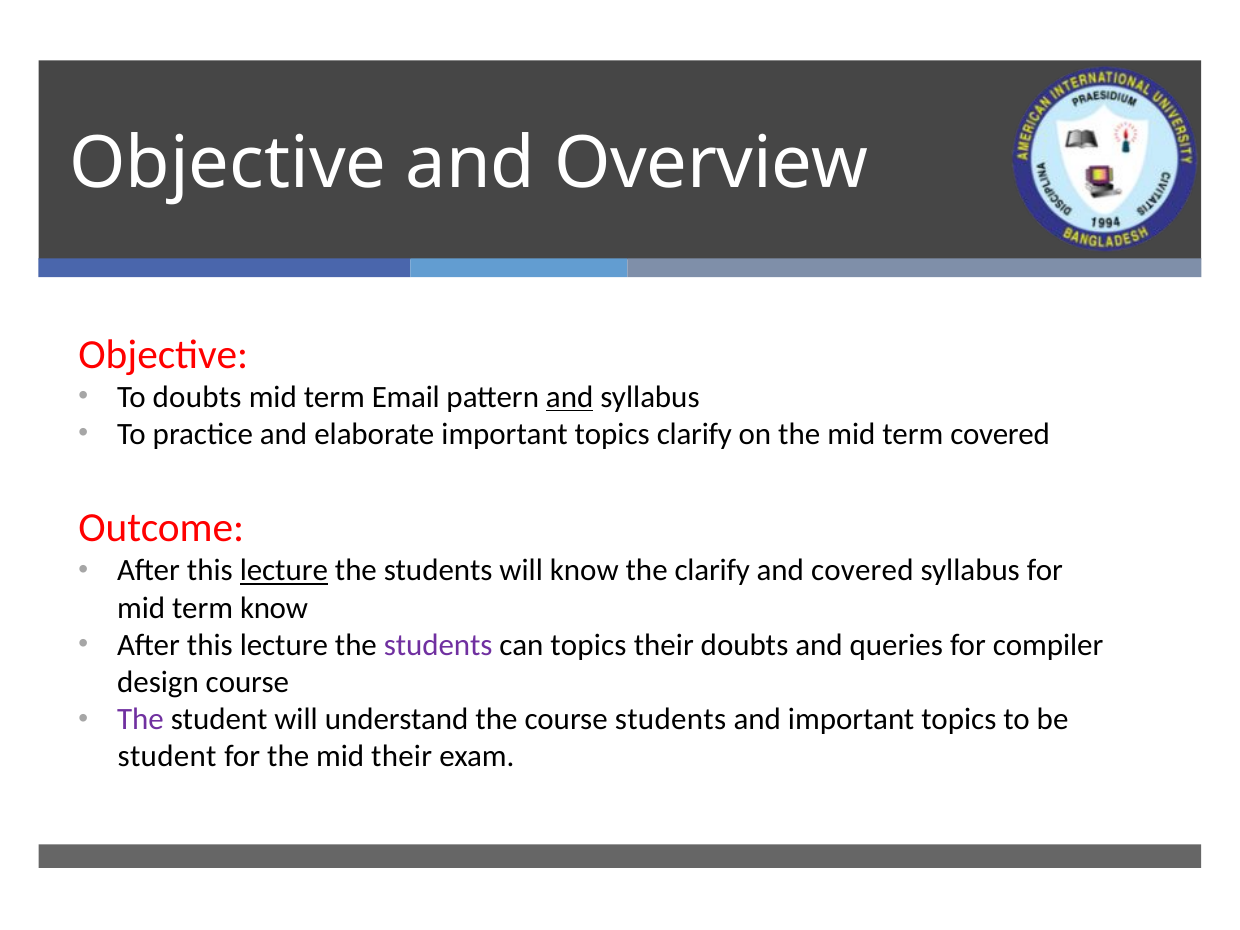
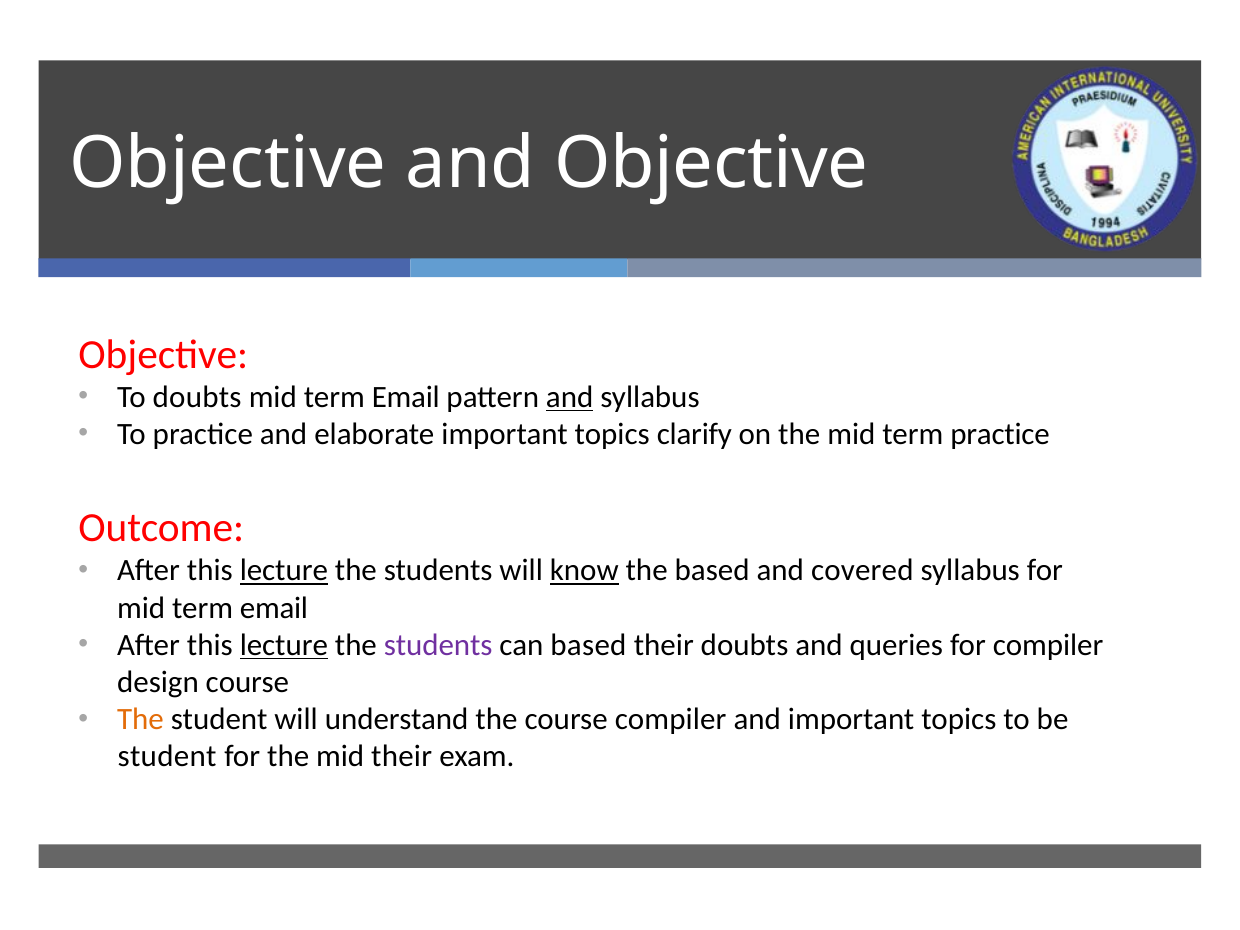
and Overview: Overview -> Objective
term covered: covered -> practice
know at (584, 571) underline: none -> present
the clarify: clarify -> based
know at (274, 608): know -> email
lecture at (284, 645) underline: none -> present
can topics: topics -> based
The at (141, 720) colour: purple -> orange
course students: students -> compiler
